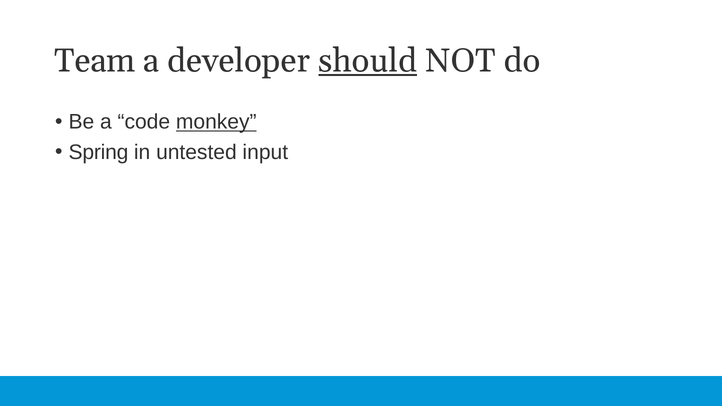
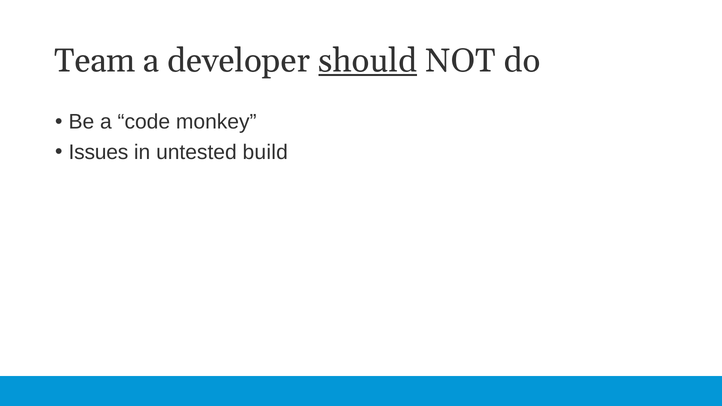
monkey underline: present -> none
Spring: Spring -> Issues
input: input -> build
